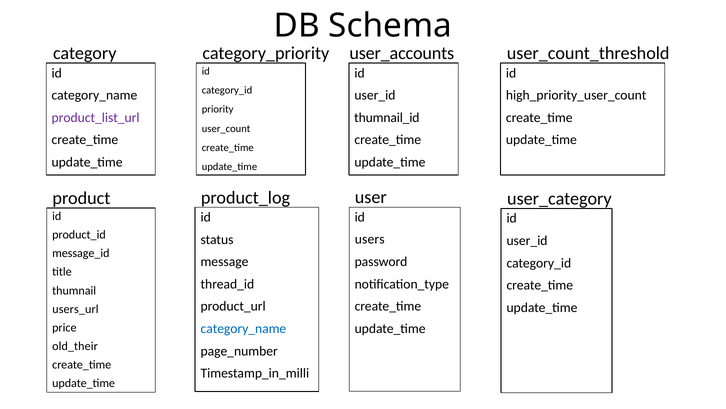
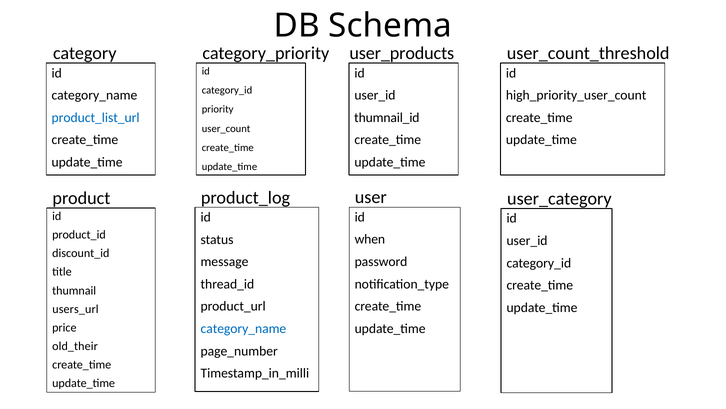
user_accounts: user_accounts -> user_products
product_list_url colour: purple -> blue
users: users -> when
message_id: message_id -> discount_id
